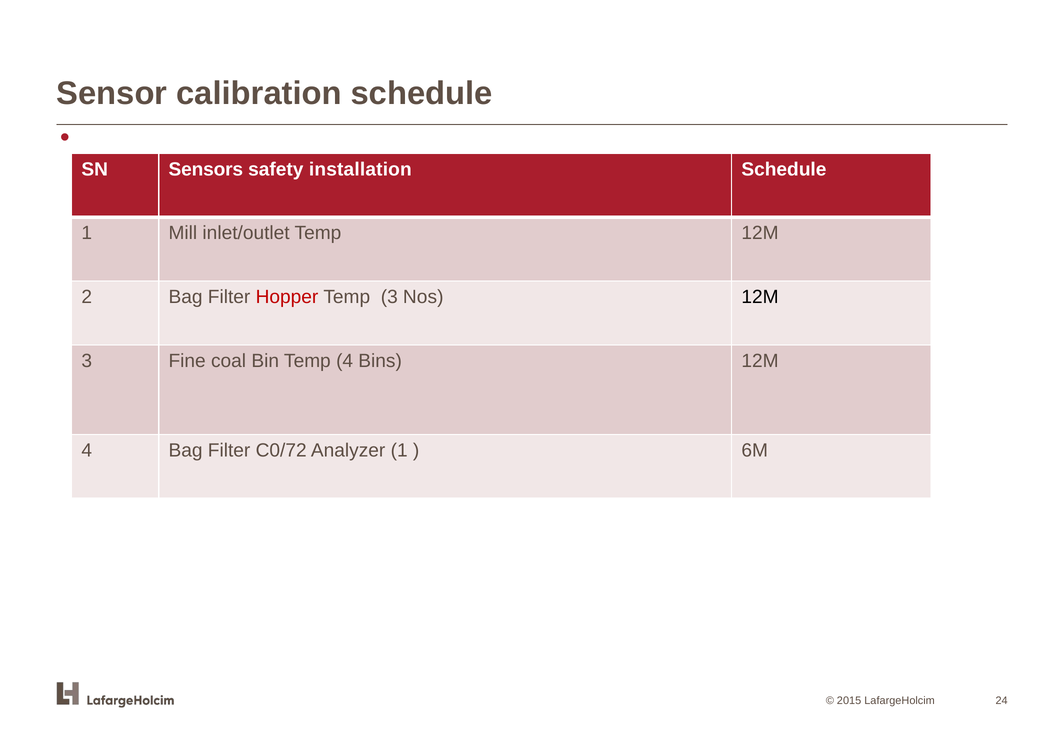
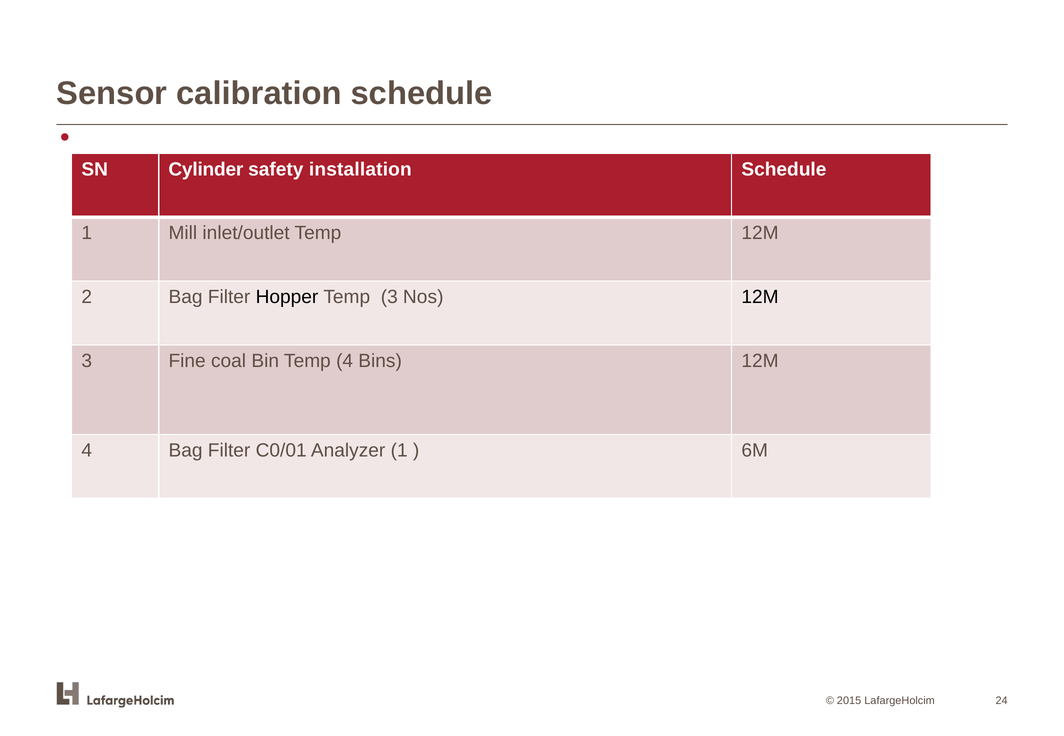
Sensors: Sensors -> Cylinder
Hopper colour: red -> black
C0/72: C0/72 -> C0/01
